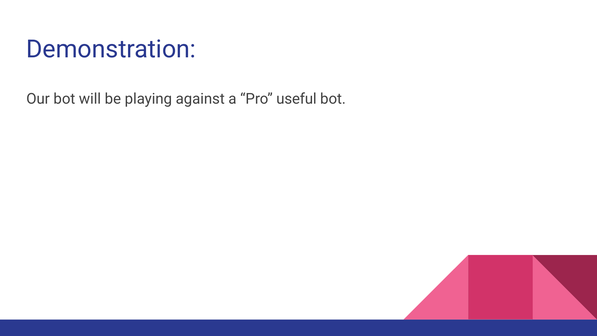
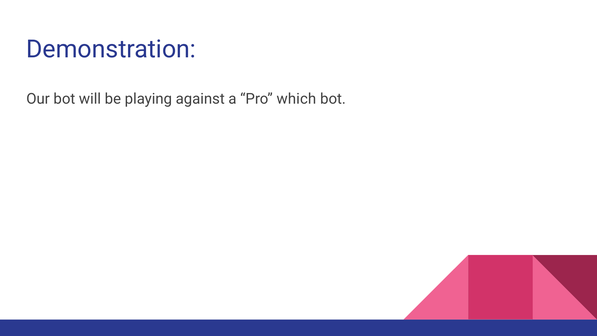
useful: useful -> which
